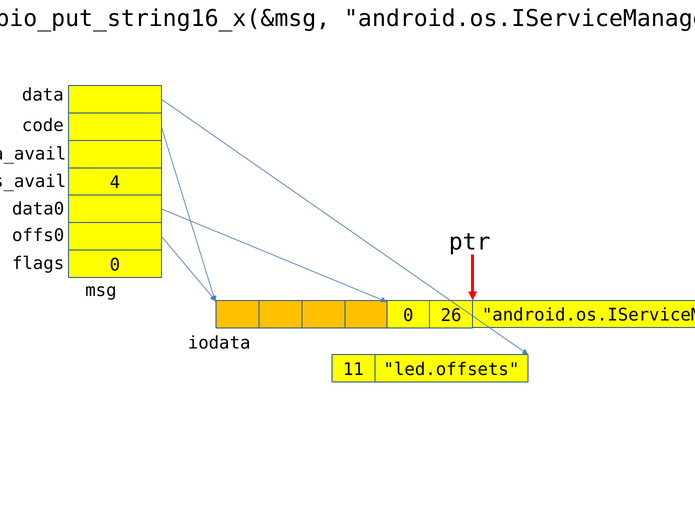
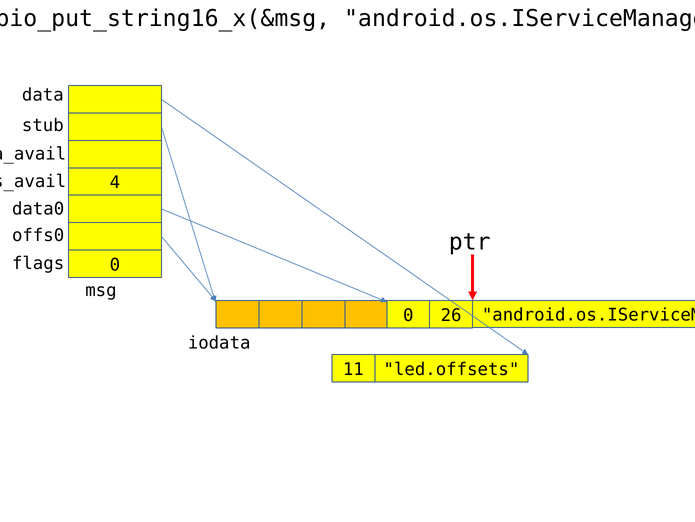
code: code -> stub
